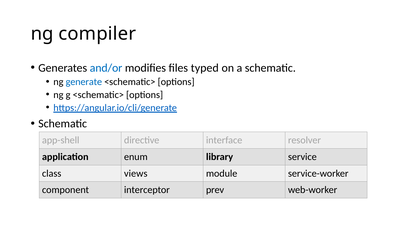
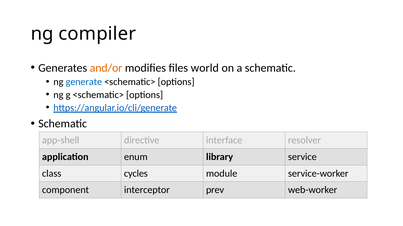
and/or colour: blue -> orange
typed: typed -> world
views: views -> cycles
